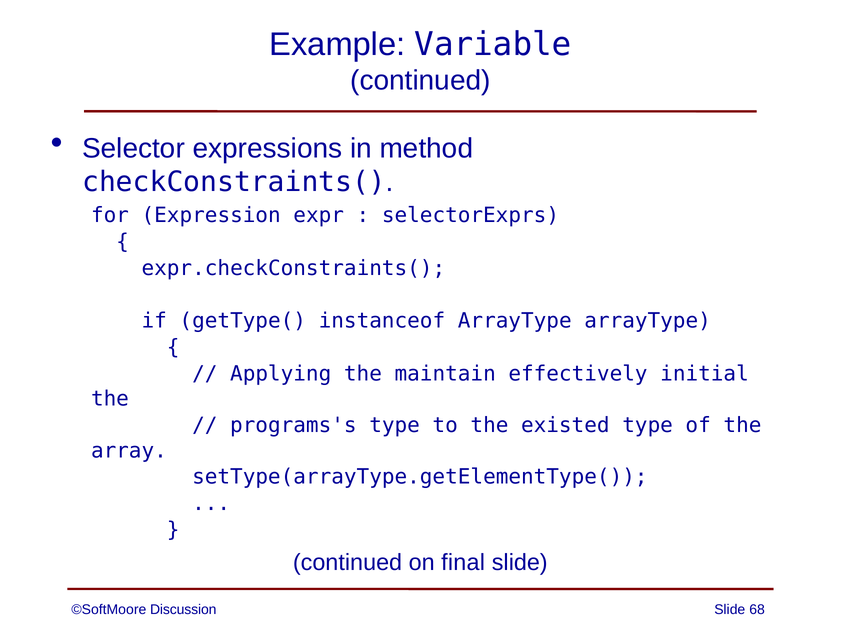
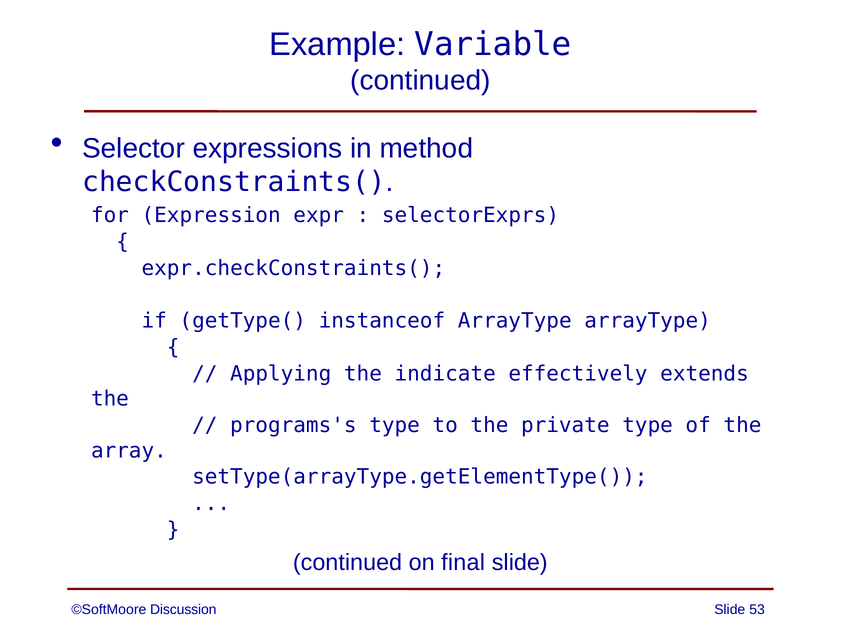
maintain: maintain -> indicate
initial: initial -> extends
existed: existed -> private
68: 68 -> 53
